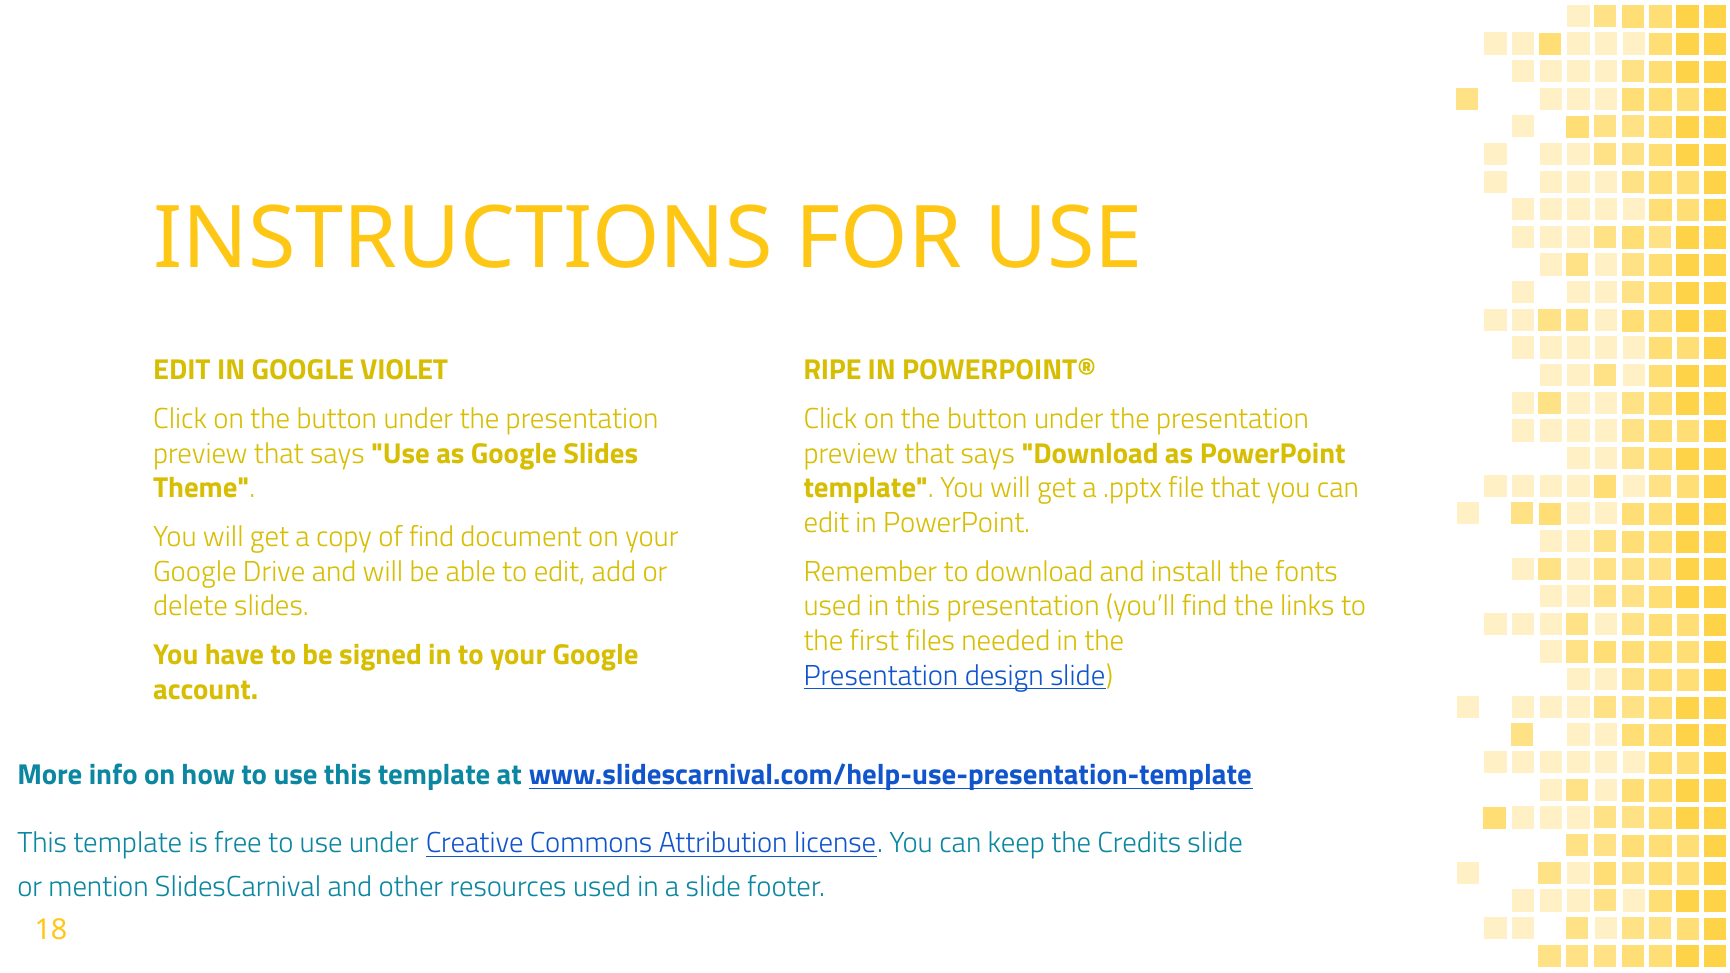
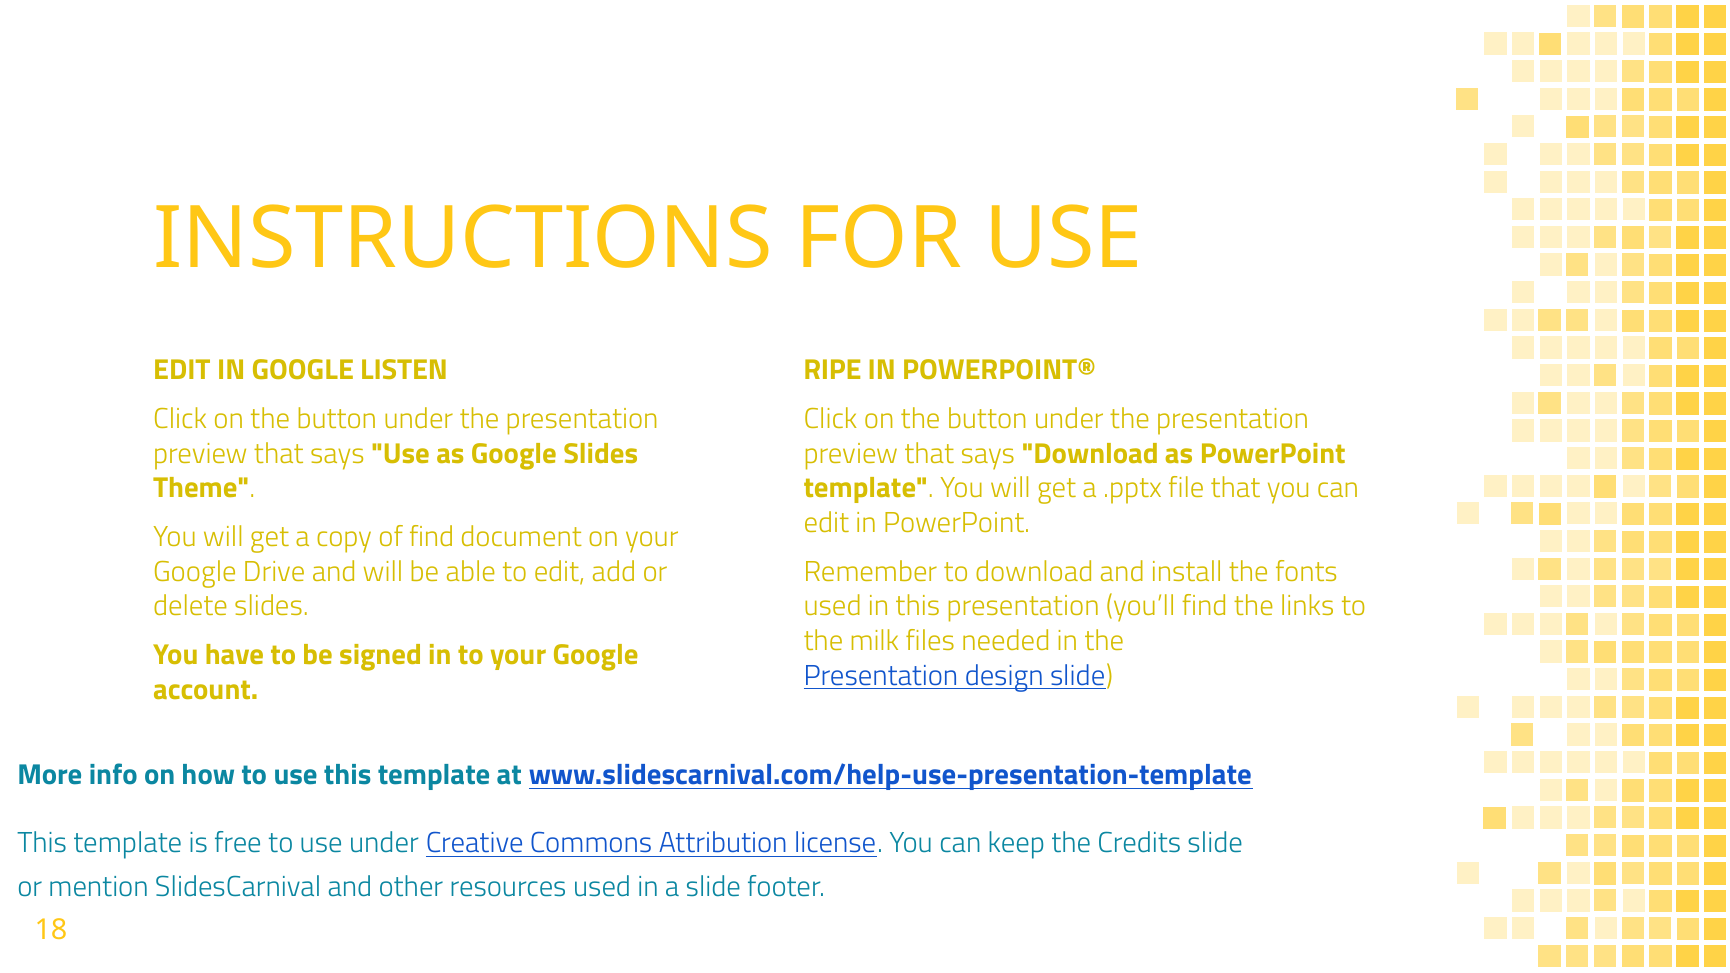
VIOLET: VIOLET -> LISTEN
first: first -> milk
